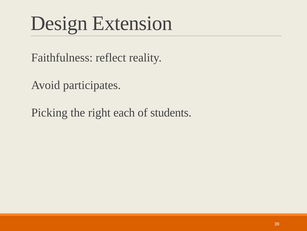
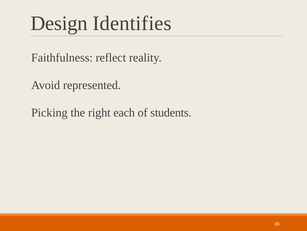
Extension: Extension -> Identifies
participates: participates -> represented
